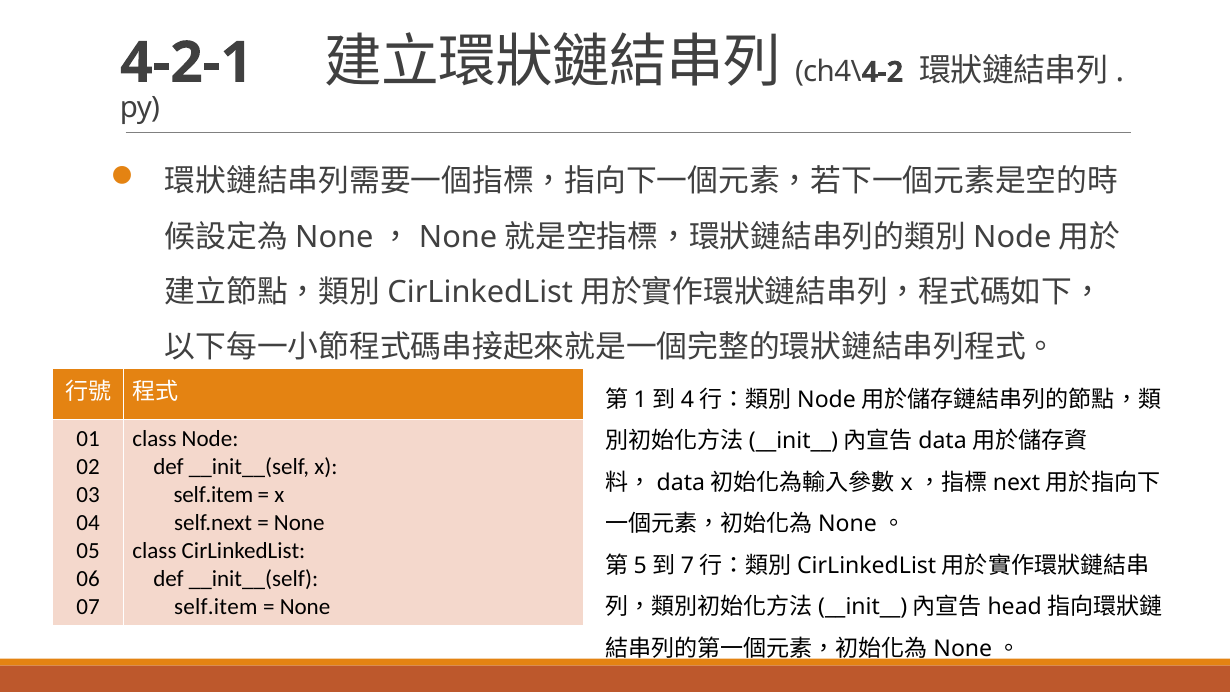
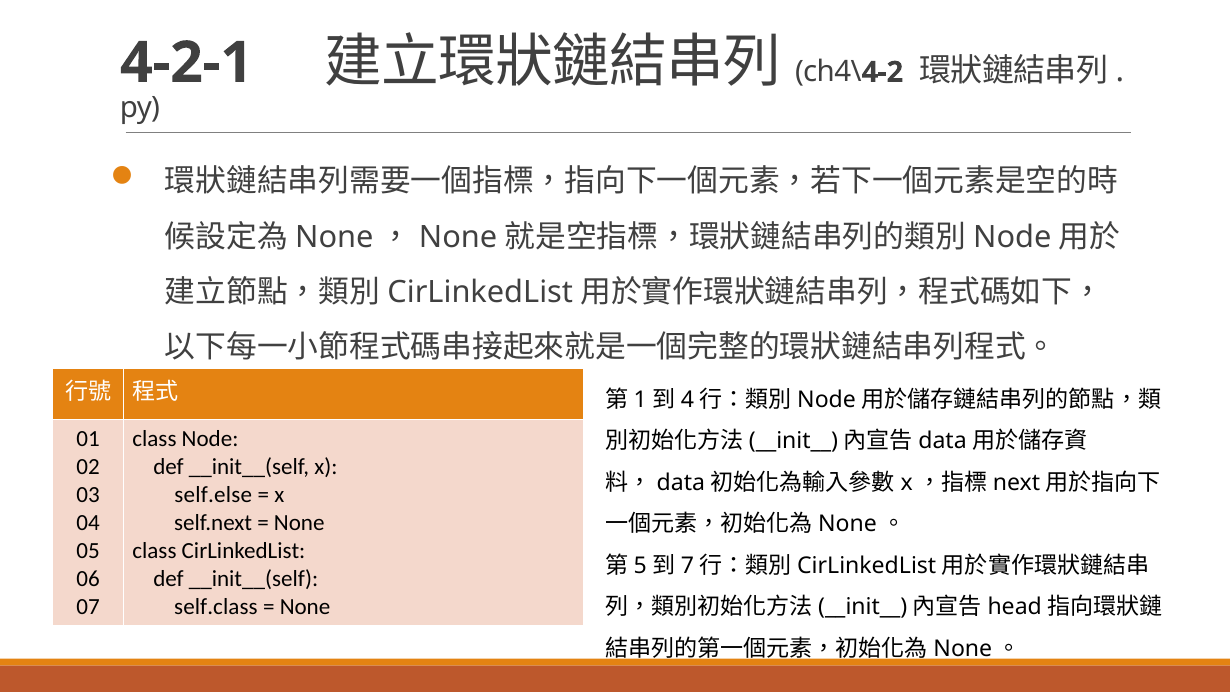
self.item at (213, 495): self.item -> self.else
self.item at (216, 607): self.item -> self.class
